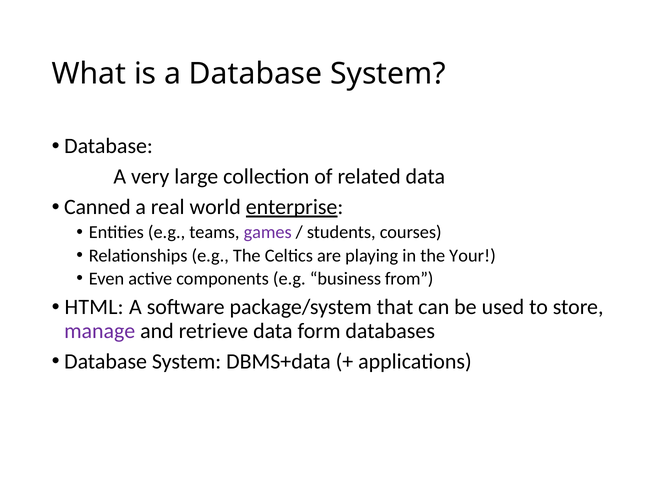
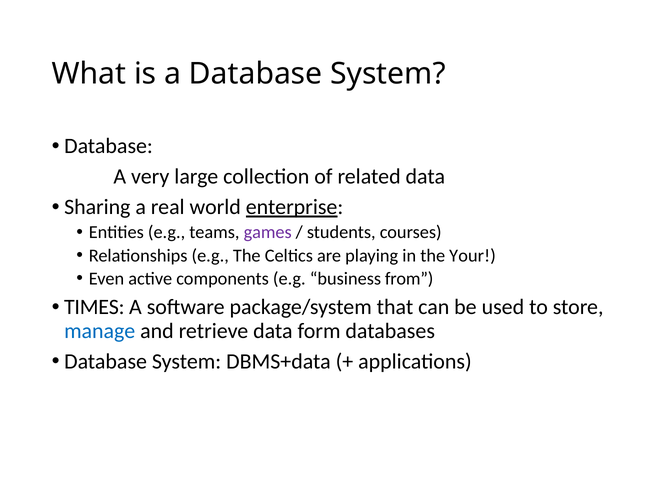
Canned: Canned -> Sharing
HTML: HTML -> TIMES
manage colour: purple -> blue
